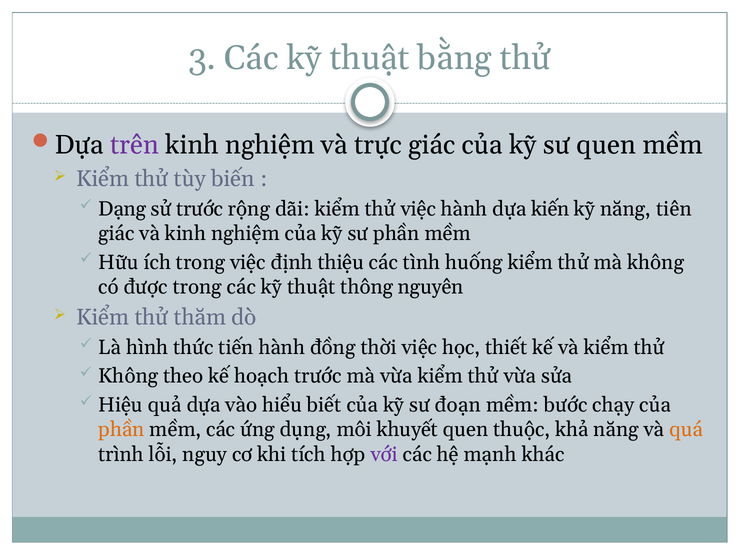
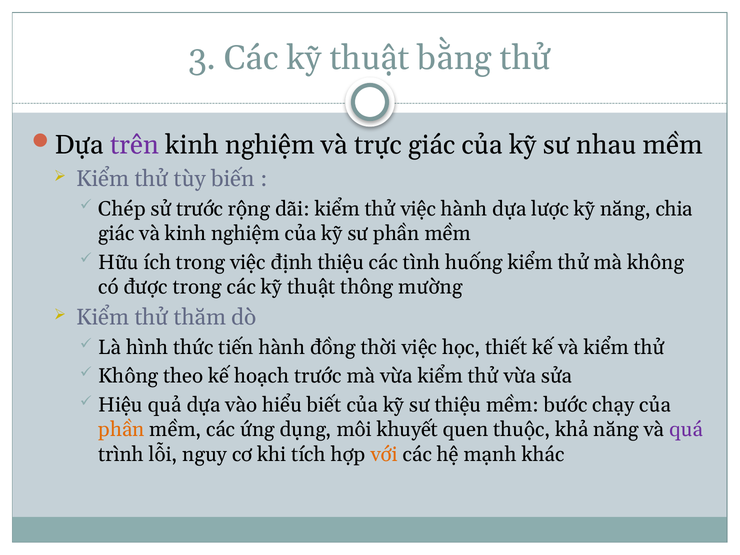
sư quen: quen -> nhau
Dạng: Dạng -> Chép
kiến: kiến -> lược
tiên: tiên -> chia
nguyên: nguyên -> mường
sư đoạn: đoạn -> thiệu
quá colour: orange -> purple
với colour: purple -> orange
